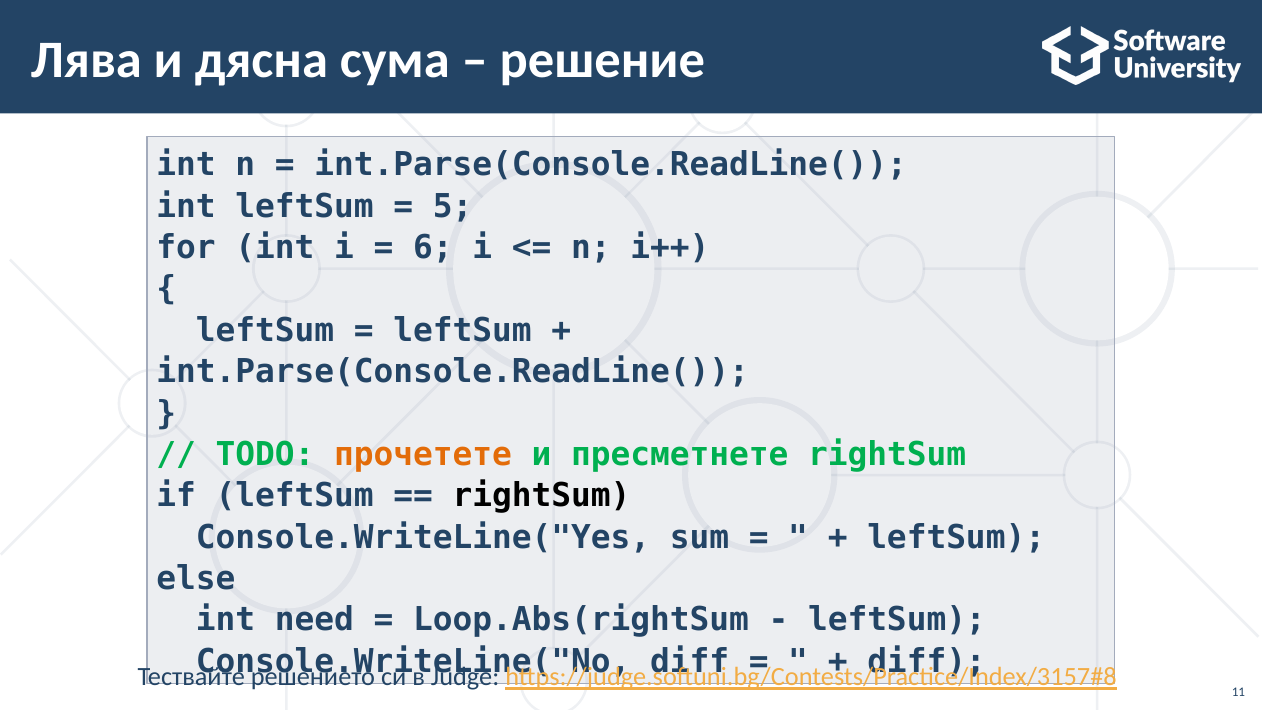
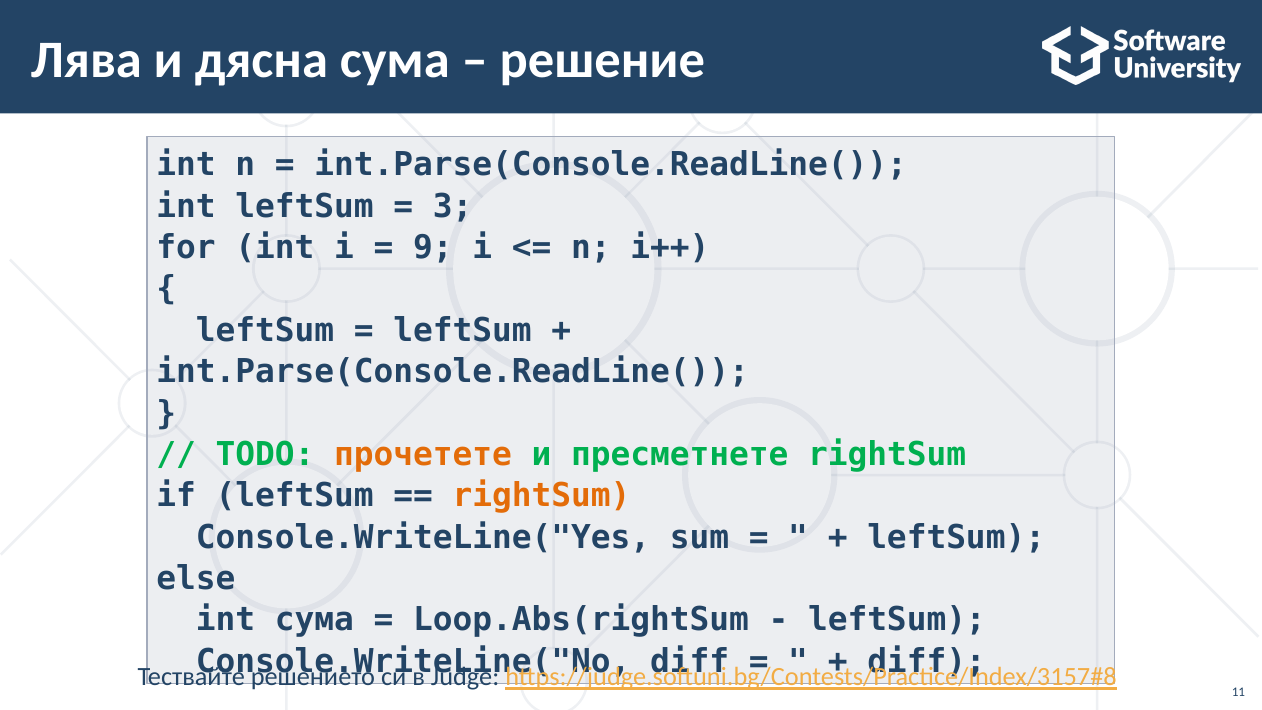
5: 5 -> 3
6: 6 -> 9
rightSum at (542, 496) colour: black -> orange
int need: need -> сума
